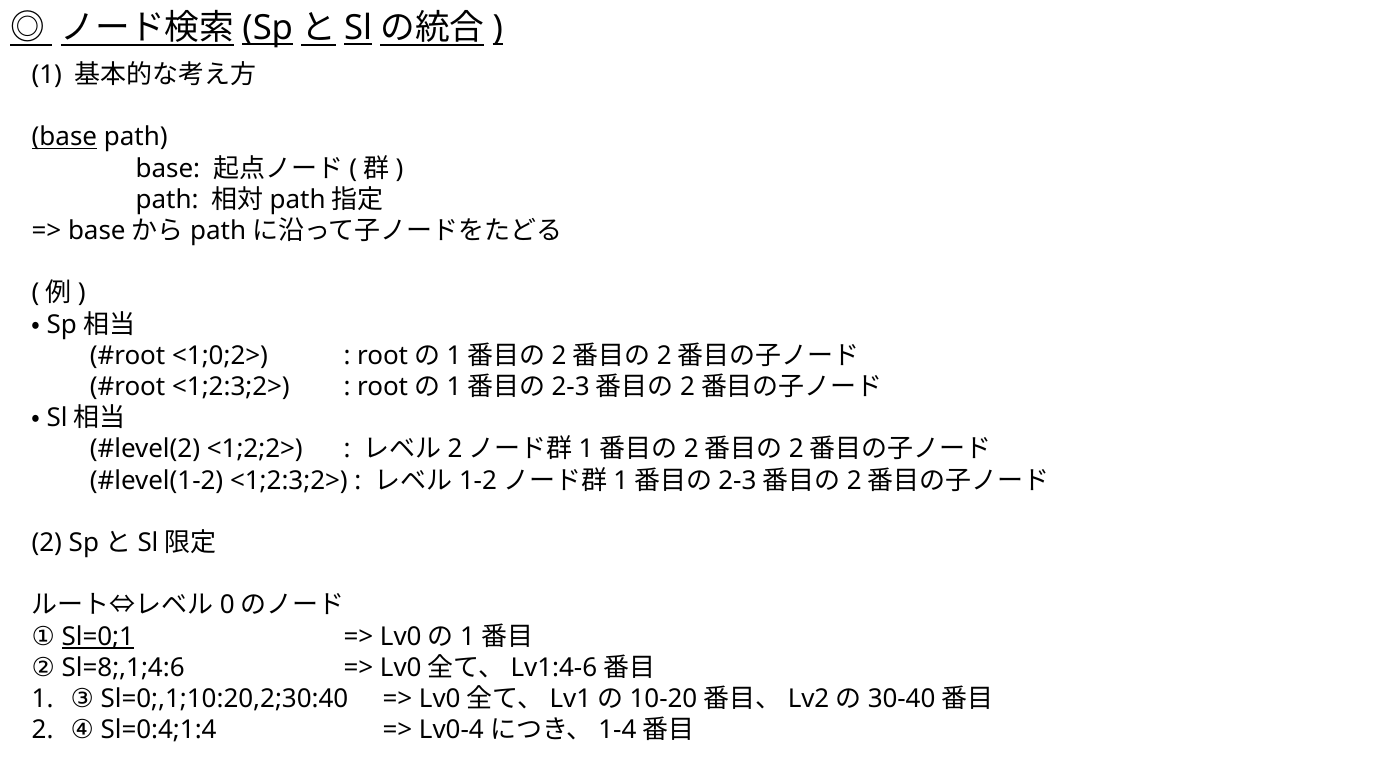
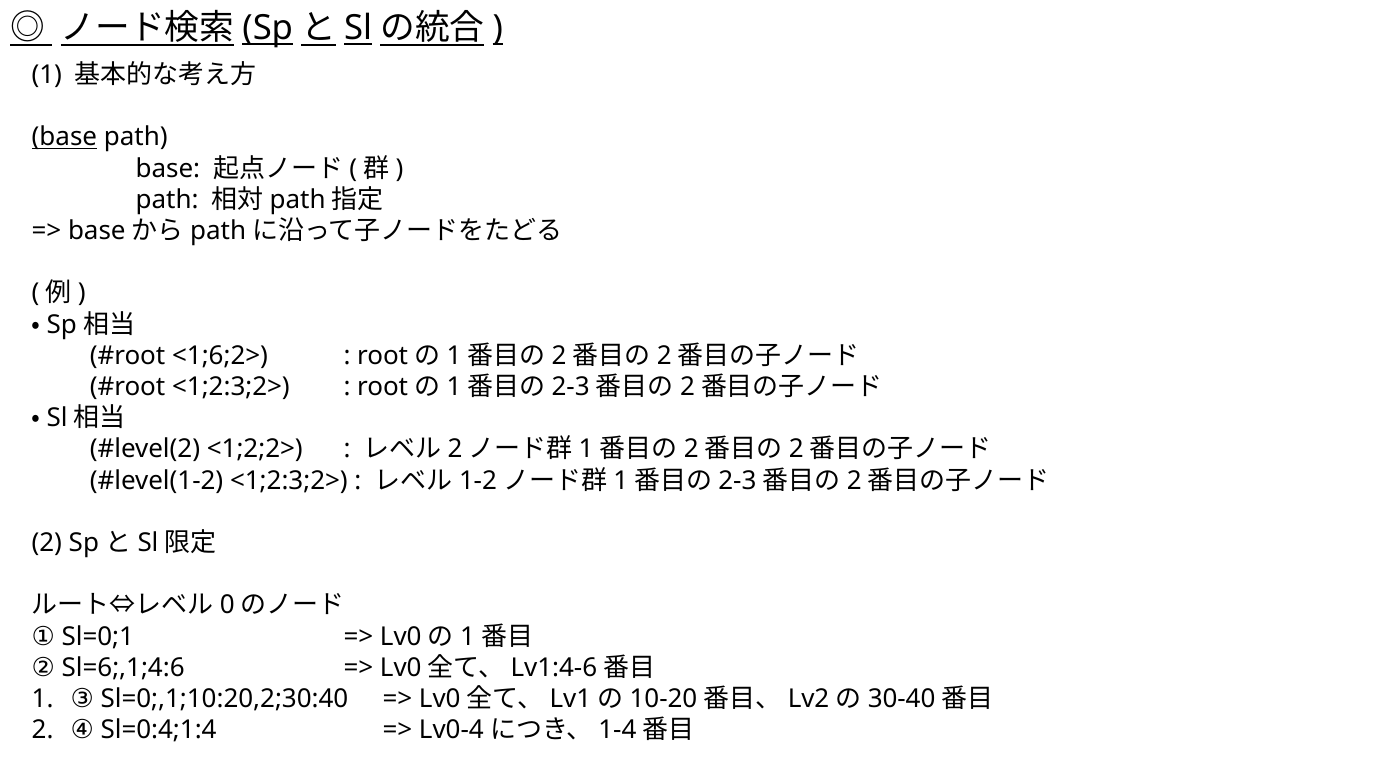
<1;0;2>: <1;0;2> -> <1;6;2>
Sl=0;1 underline: present -> none
Sl=8;,1;4:6: Sl=8;,1;4:6 -> Sl=6;,1;4:6
